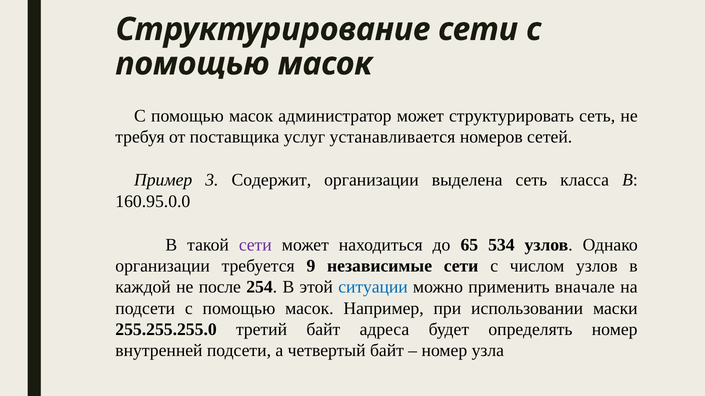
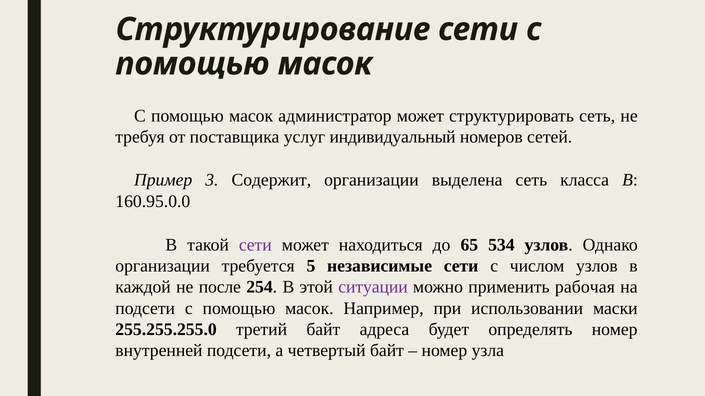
устанавливается: устанавливается -> индивидуальный
9: 9 -> 5
ситуации colour: blue -> purple
вначале: вначале -> рабочая
